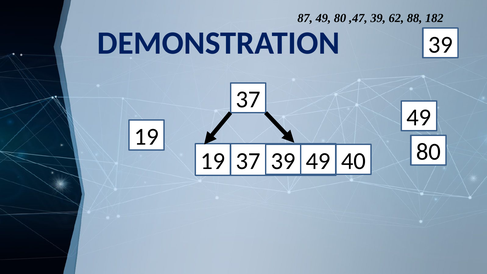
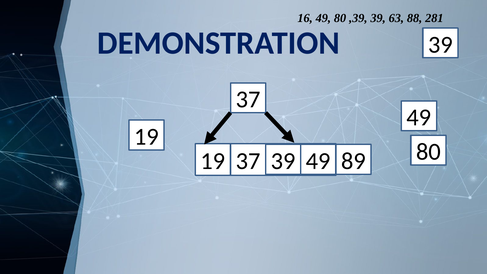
87: 87 -> 16
,47: ,47 -> ,39
62: 62 -> 63
182: 182 -> 281
40: 40 -> 89
